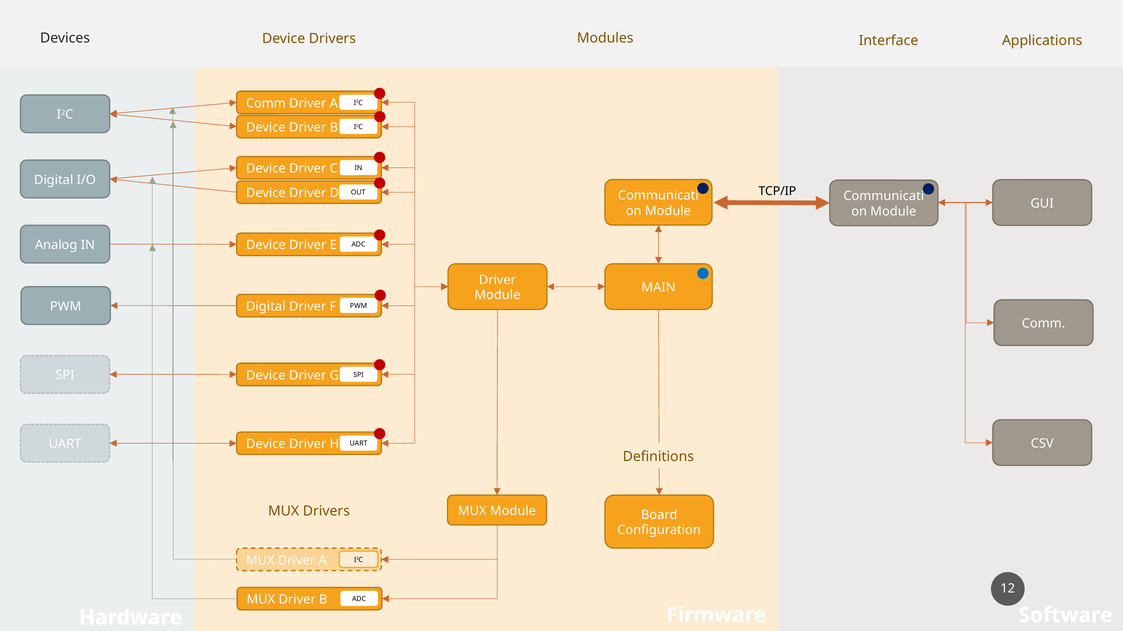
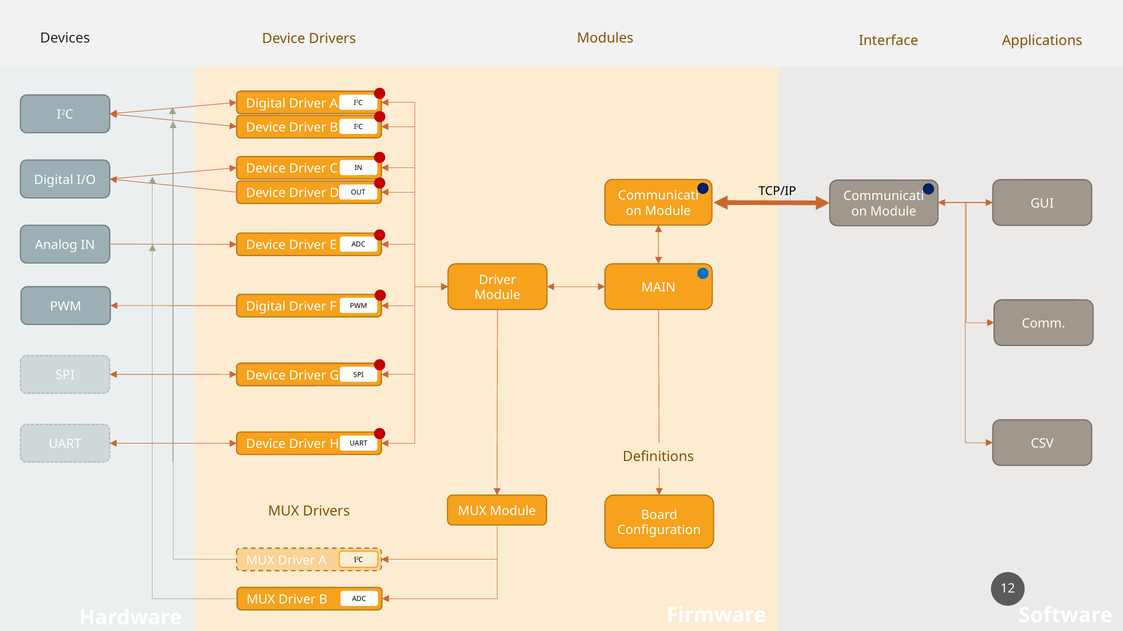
Comm at (266, 103): Comm -> Digital
